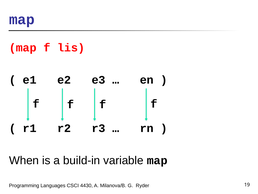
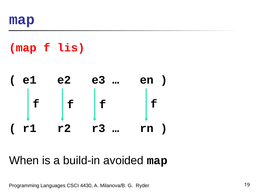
variable: variable -> avoided
